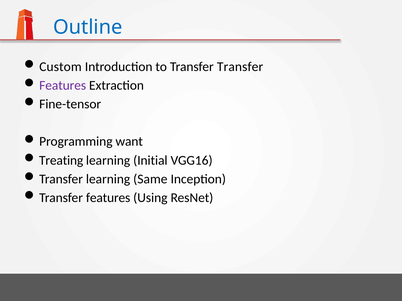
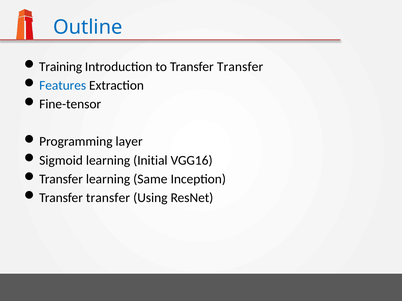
Custom: Custom -> Training
Features at (63, 86) colour: purple -> blue
want: want -> layer
Treating: Treating -> Sigmoid
features at (108, 198): features -> transfer
